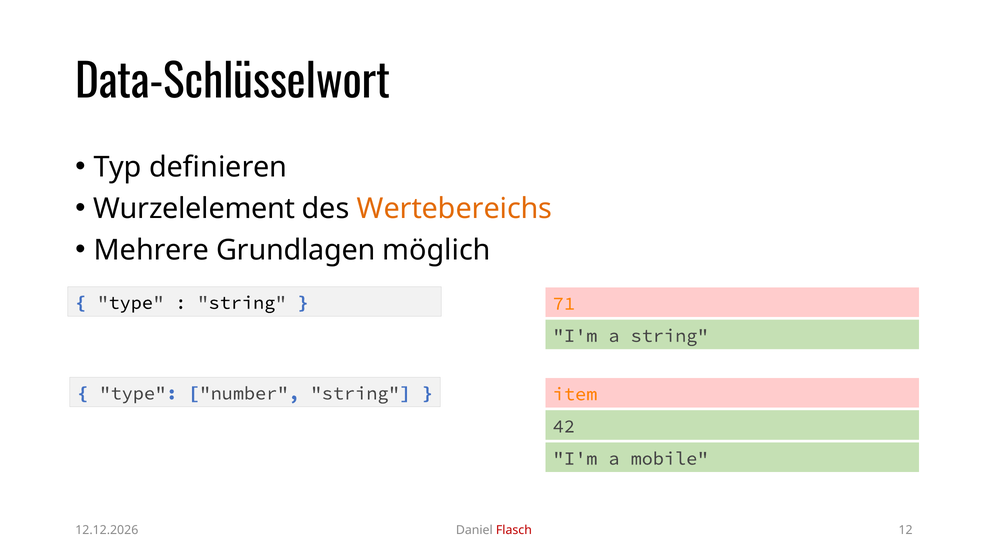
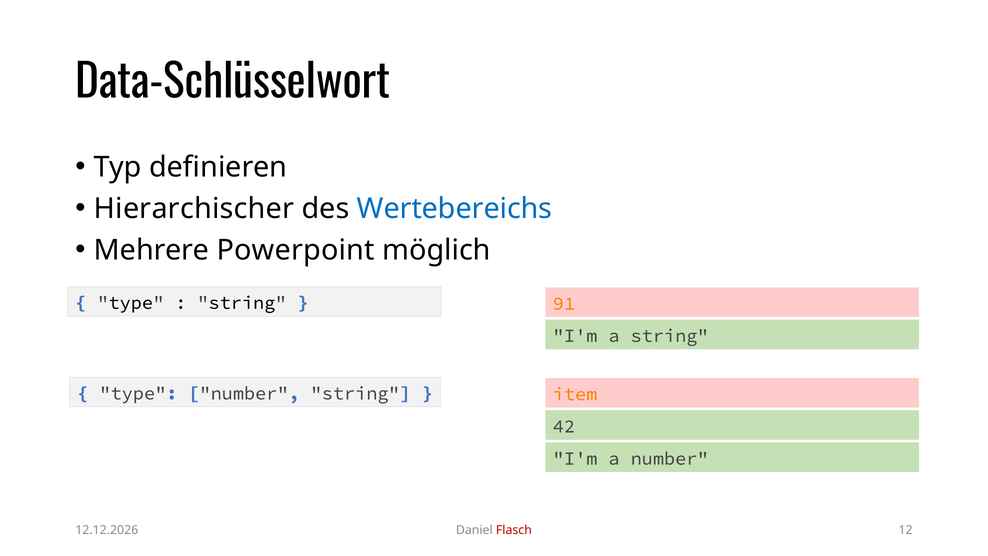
Wurzelelement: Wurzelelement -> Hierarchischer
Wertebereichs colour: orange -> blue
Grundlagen: Grundlagen -> Powerpoint
71: 71 -> 91
a mobile: mobile -> number
